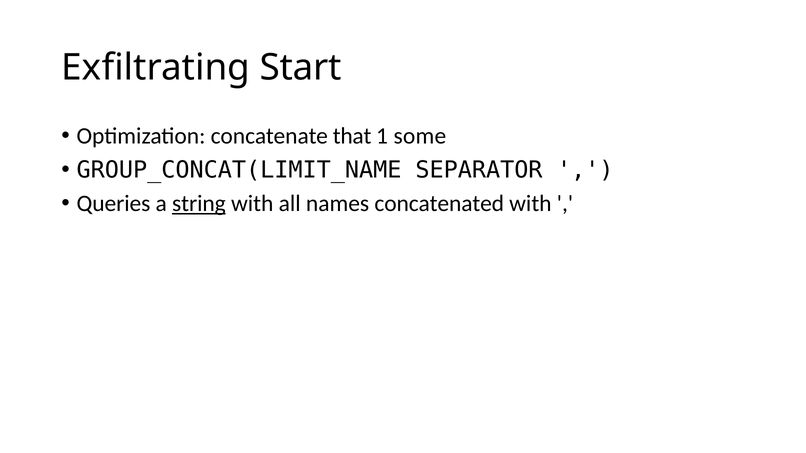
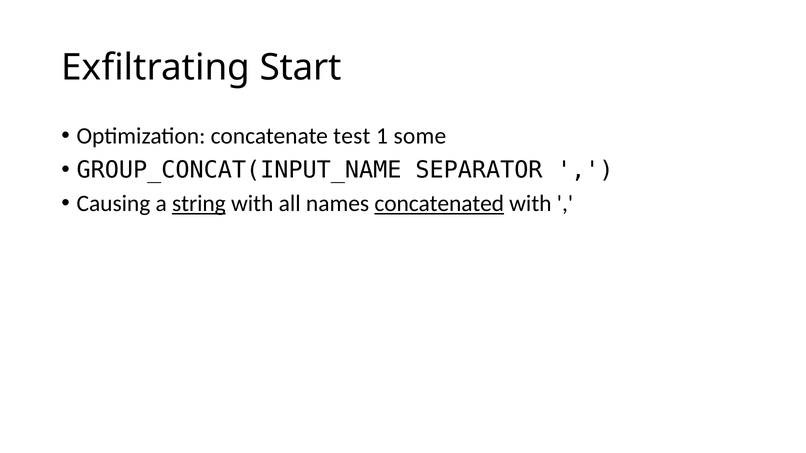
that: that -> test
GROUP_CONCAT(LIMIT_NAME: GROUP_CONCAT(LIMIT_NAME -> GROUP_CONCAT(INPUT_NAME
Queries: Queries -> Causing
concatenated underline: none -> present
